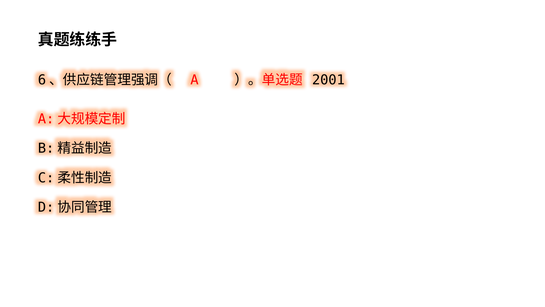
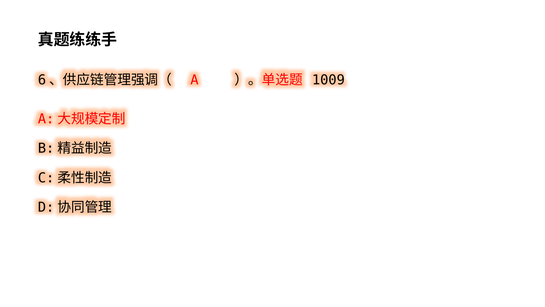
2001: 2001 -> 1009
